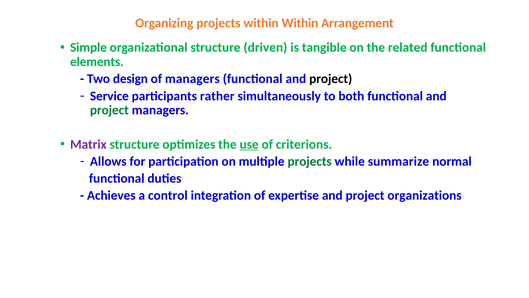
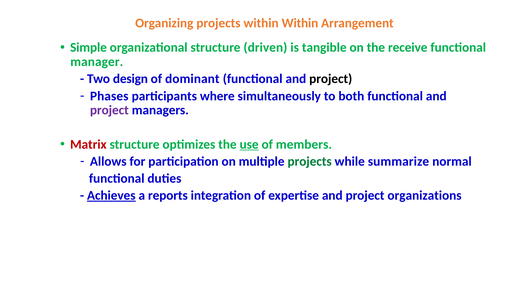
related: related -> receive
elements: elements -> manager
of managers: managers -> dominant
Service: Service -> Phases
rather: rather -> where
project at (109, 110) colour: green -> purple
Matrix colour: purple -> red
criterions: criterions -> members
Achieves underline: none -> present
control: control -> reports
